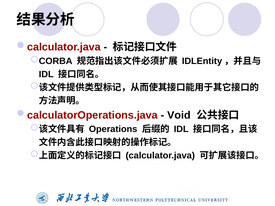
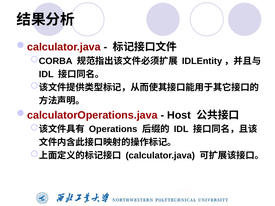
Void: Void -> Host
